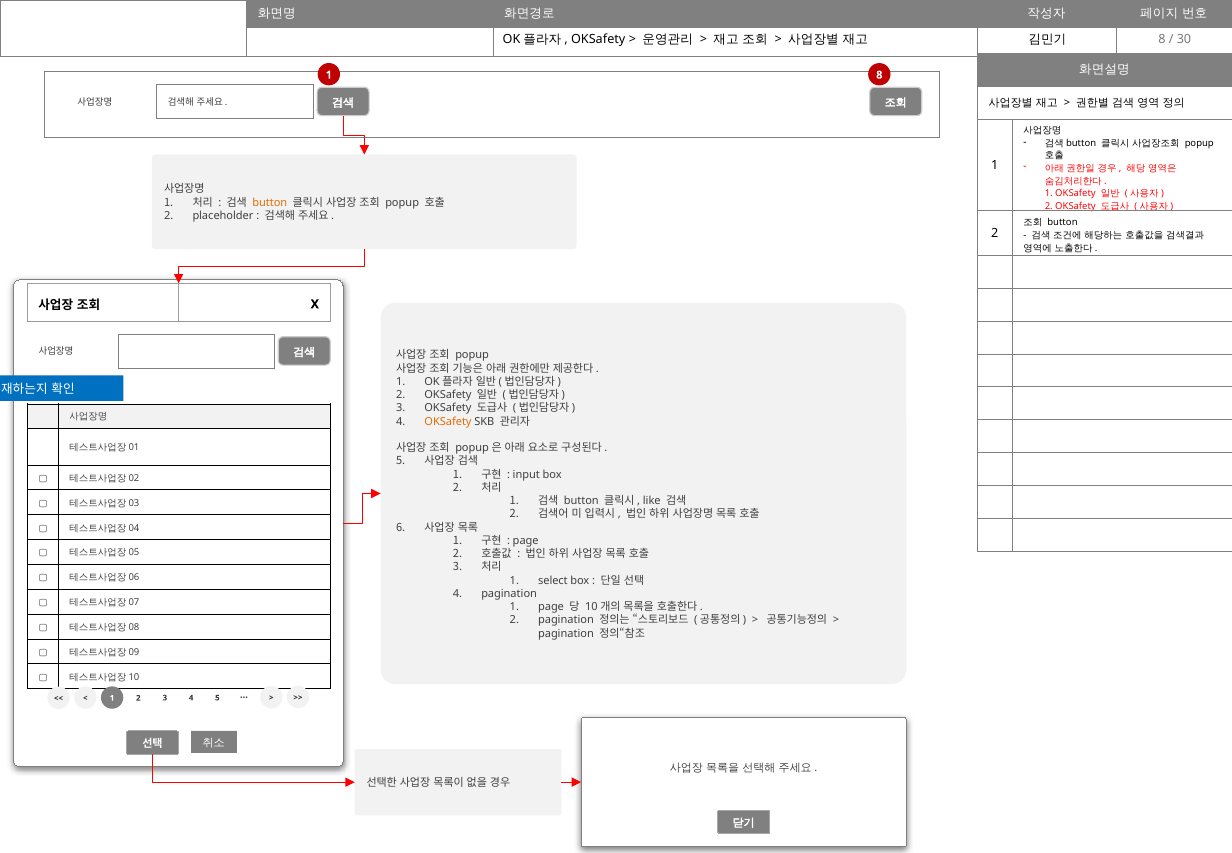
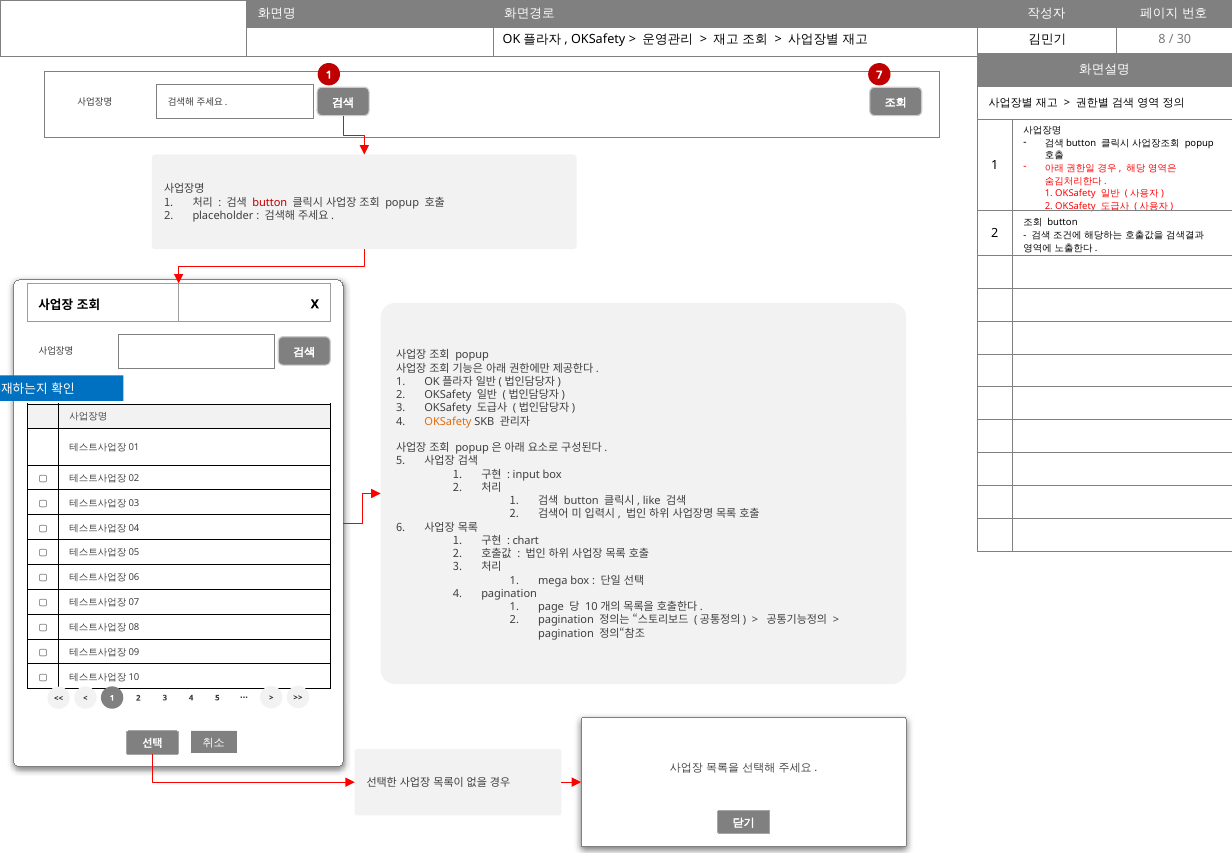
1 8: 8 -> 7
button at (270, 203) colour: orange -> red
page at (526, 541): page -> chart
select: select -> mega
